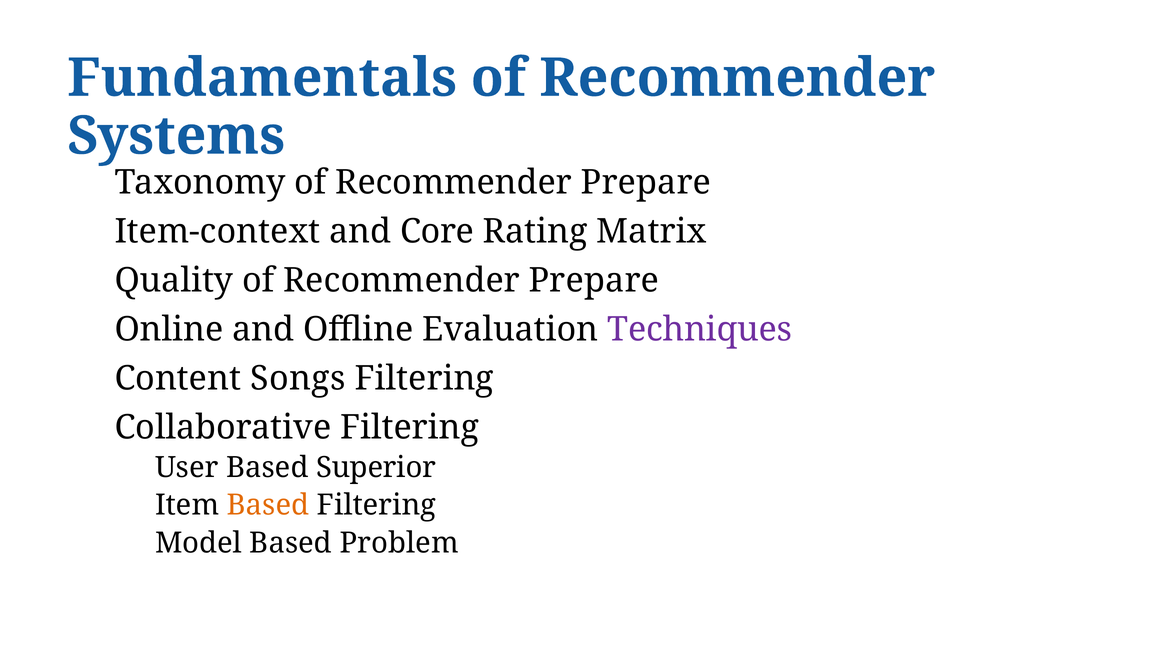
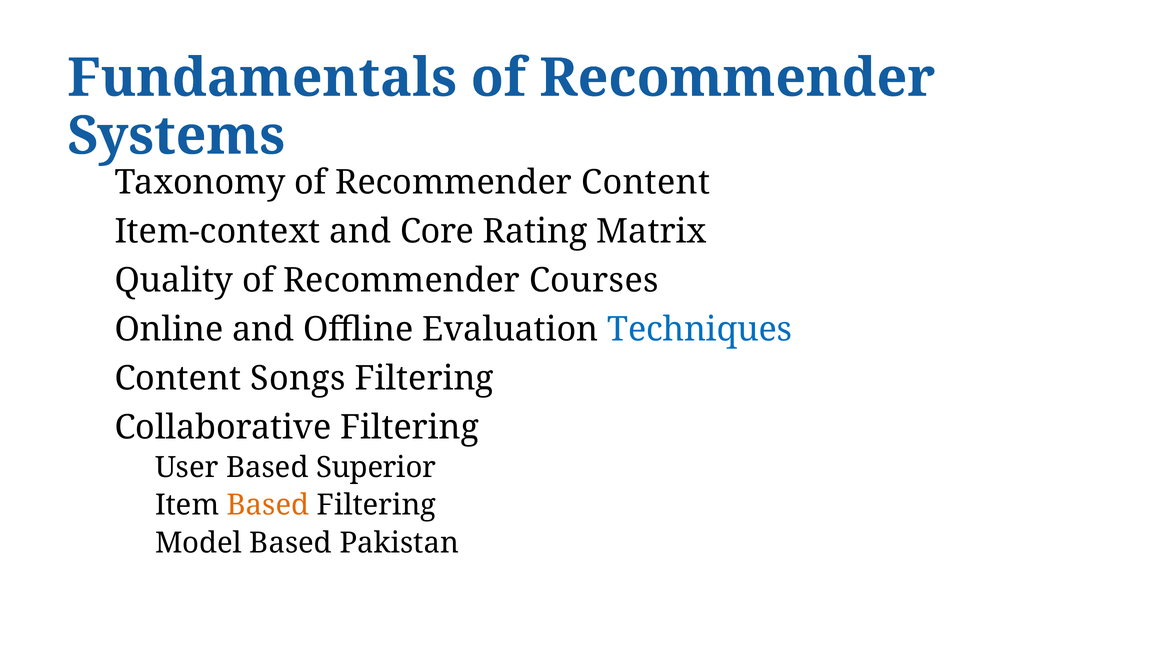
Taxonomy of Recommender Prepare: Prepare -> Content
Quality of Recommender Prepare: Prepare -> Courses
Techniques colour: purple -> blue
Problem: Problem -> Pakistan
